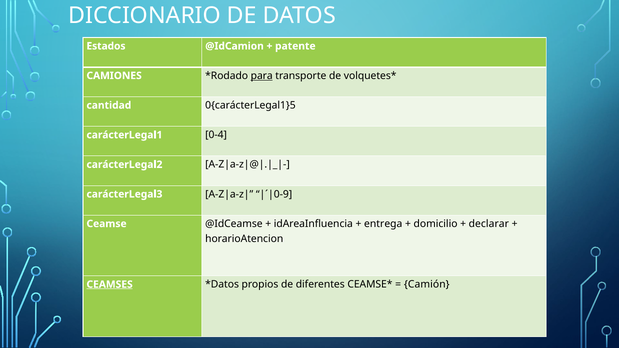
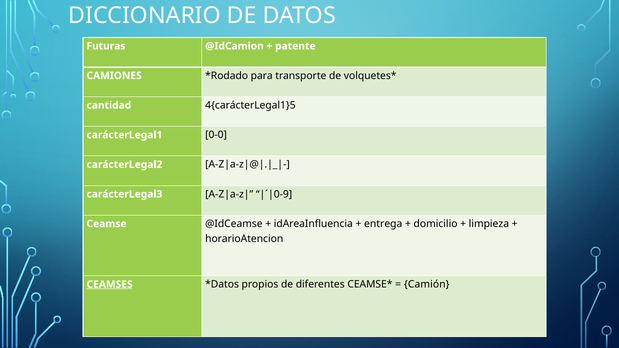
Estados: Estados -> Futuras
para underline: present -> none
0{carácterLegal1}5: 0{carácterLegal1}5 -> 4{carácterLegal1}5
0-4: 0-4 -> 0-0
declarar: declarar -> limpieza
